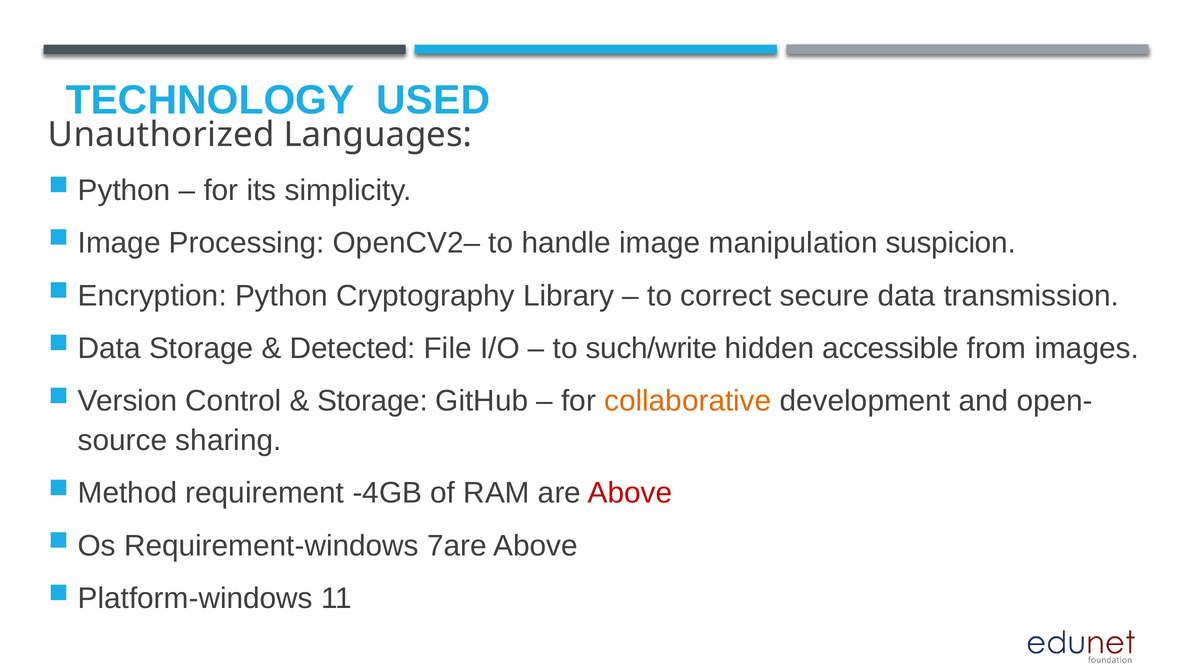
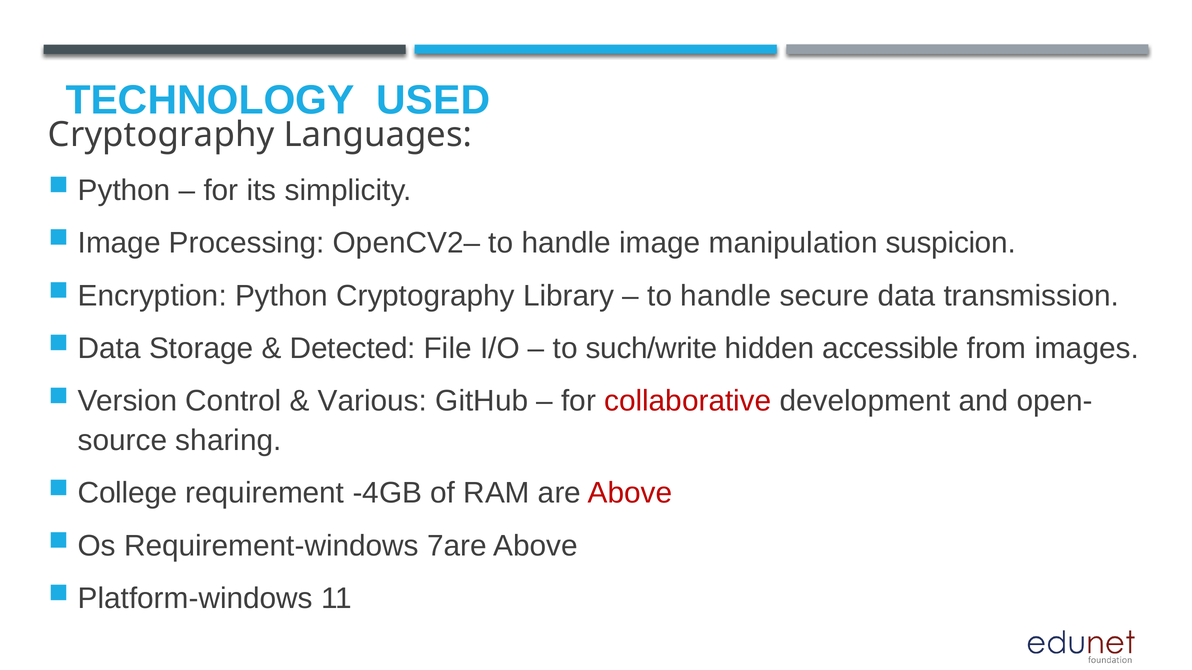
Unauthorized at (161, 135): Unauthorized -> Cryptography
correct at (726, 296): correct -> handle
Storage at (373, 401): Storage -> Various
collaborative colour: orange -> red
Method: Method -> College
